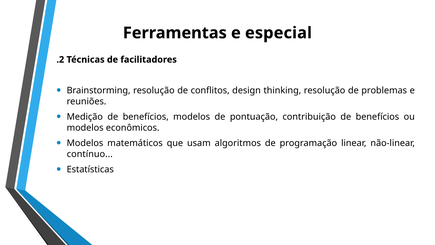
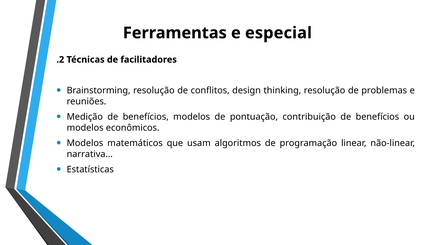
contínuo: contínuo -> narrativa
